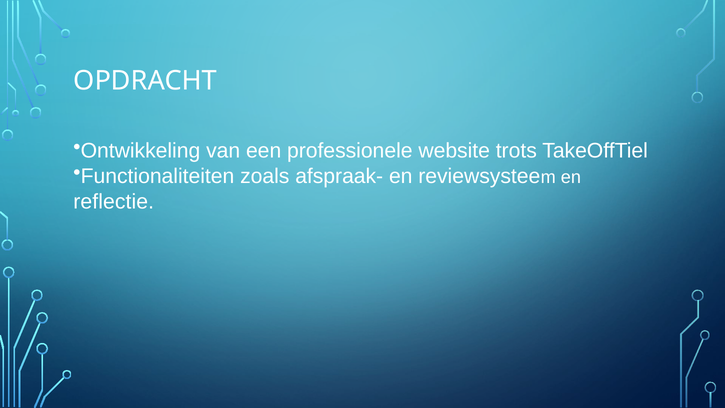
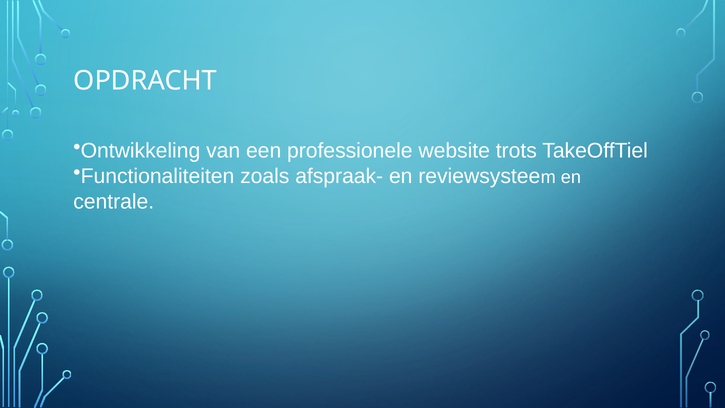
reflectie: reflectie -> centrale
